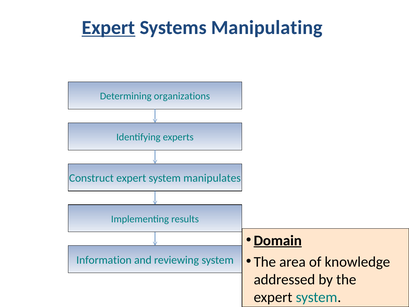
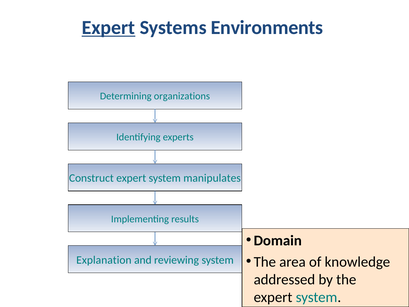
Manipulating: Manipulating -> Environments
Domain underline: present -> none
Information: Information -> Explanation
